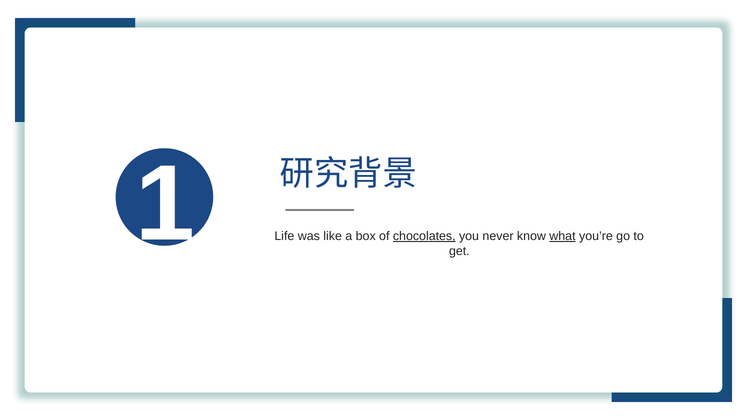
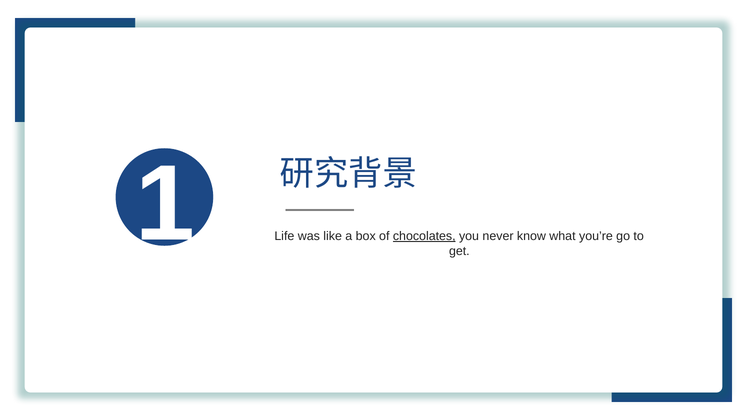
what underline: present -> none
